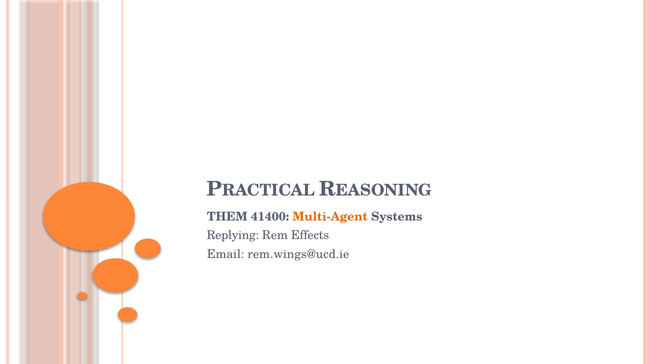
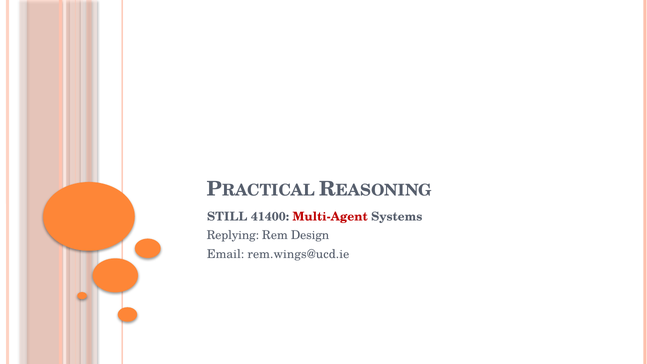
THEM: THEM -> STILL
Multi-Agent colour: orange -> red
Effects: Effects -> Design
